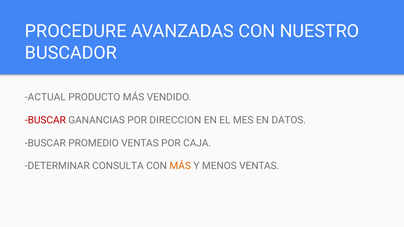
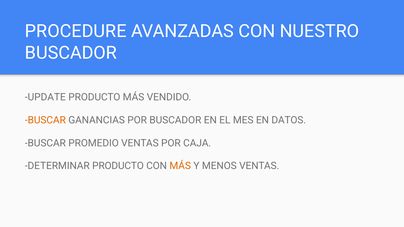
ACTUAL: ACTUAL -> UPDATE
BUSCAR at (45, 120) colour: red -> orange
POR DIRECCION: DIRECCION -> BUSCADOR
DETERMINAR CONSULTA: CONSULTA -> PRODUCTO
